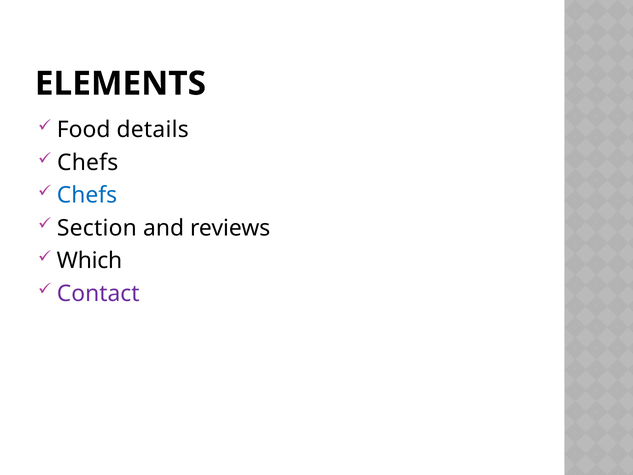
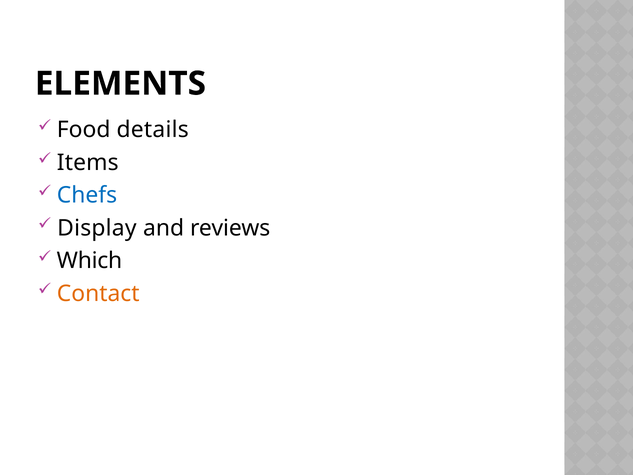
Chefs at (88, 163): Chefs -> Items
Section: Section -> Display
Contact colour: purple -> orange
